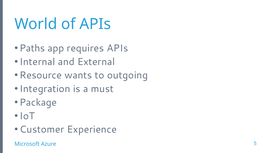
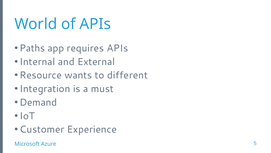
outgoing: outgoing -> different
Package: Package -> Demand
